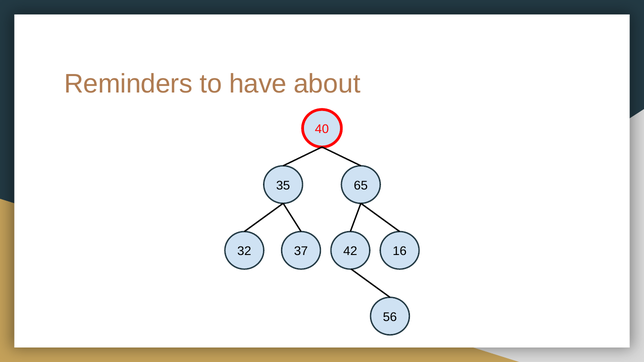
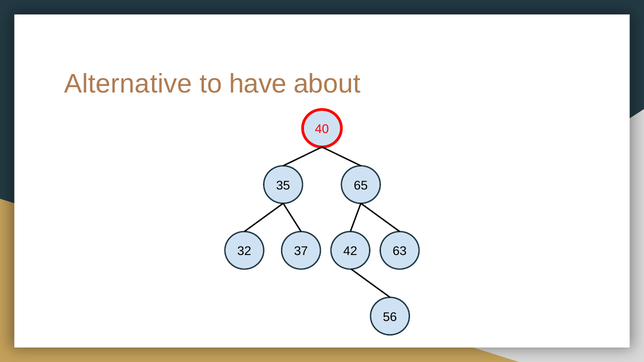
Reminders: Reminders -> Alternative
16: 16 -> 63
